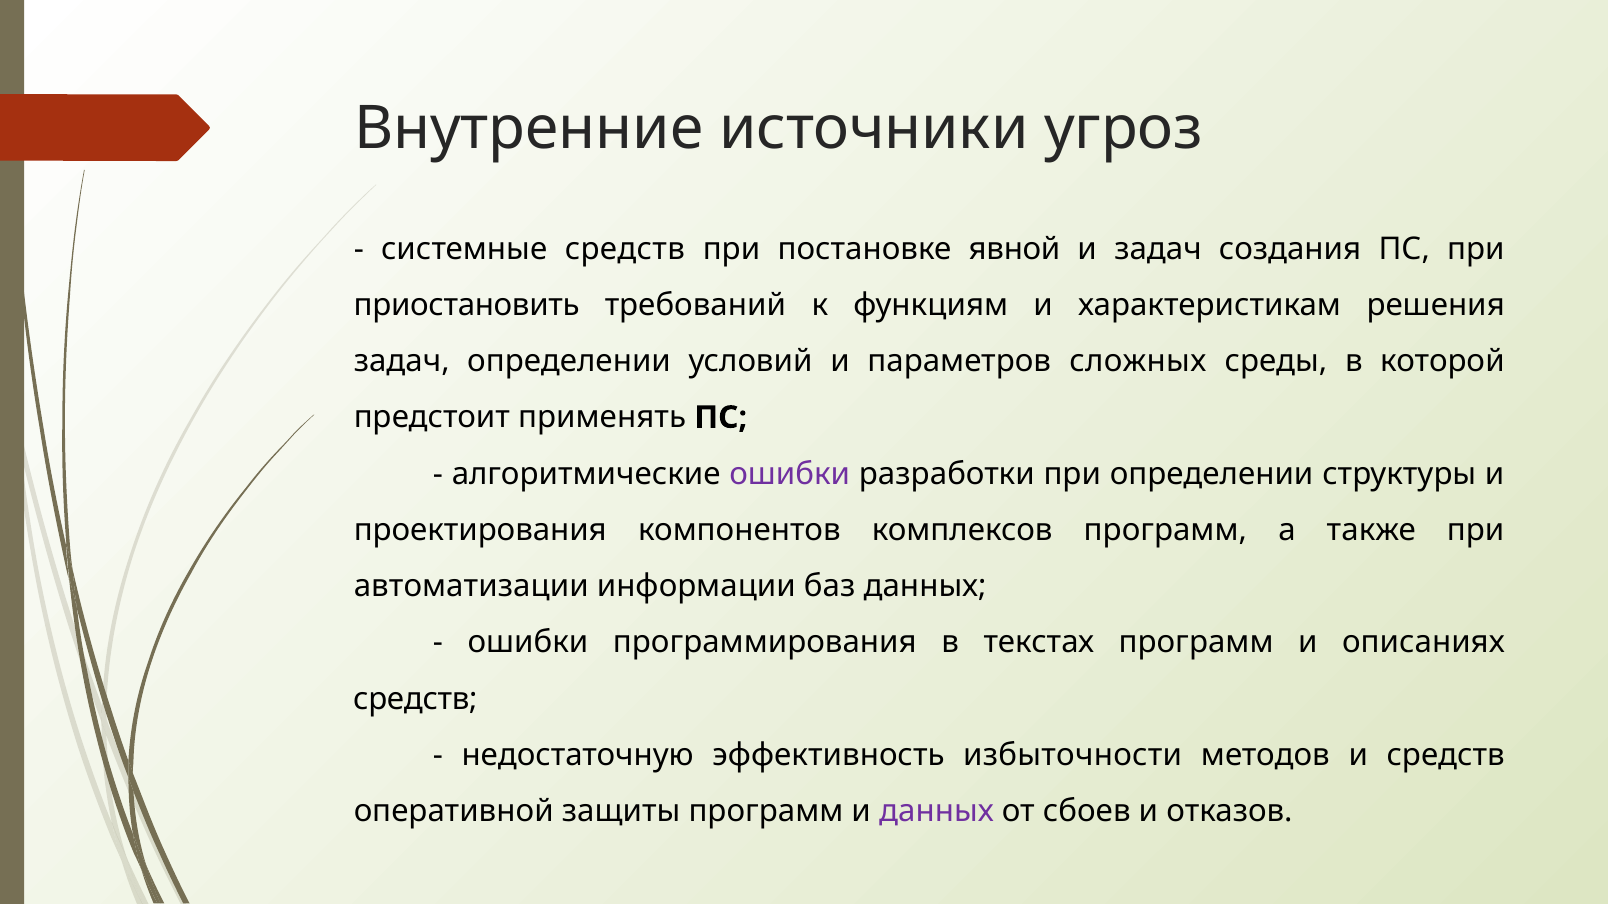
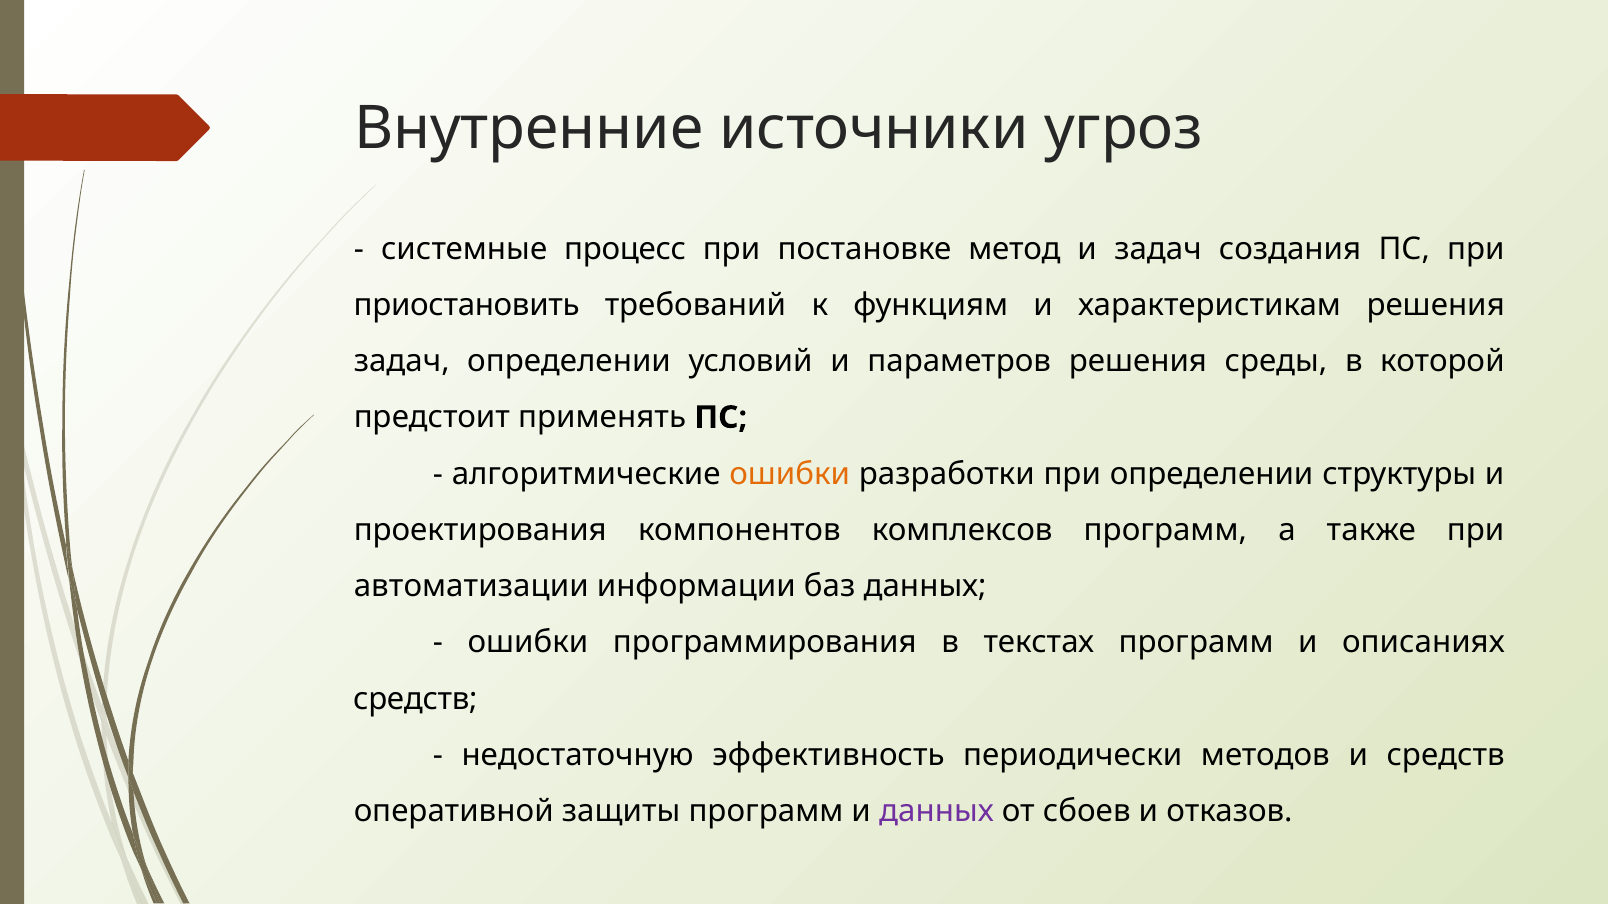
системные средств: средств -> процесс
явной: явной -> метод
параметров сложных: сложных -> решения
ошибки at (790, 474) colour: purple -> orange
избыточности: избыточности -> периодически
